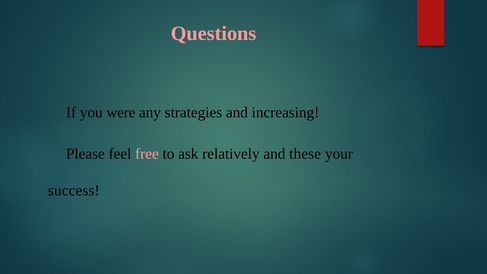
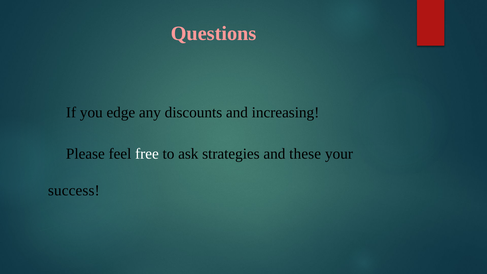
were: were -> edge
strategies: strategies -> discounts
free colour: pink -> white
relatively: relatively -> strategies
